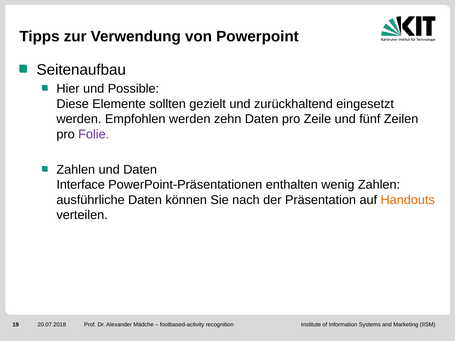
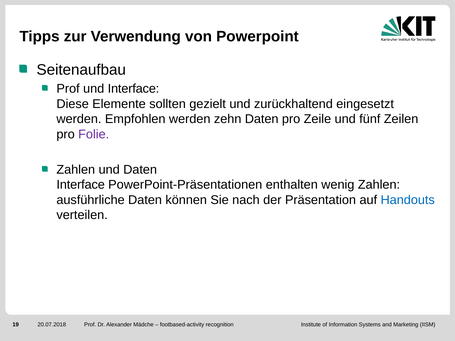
Hier at (68, 89): Hier -> Prof
und Possible: Possible -> Interface
Handouts colour: orange -> blue
